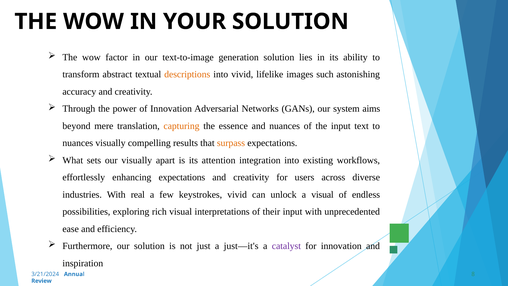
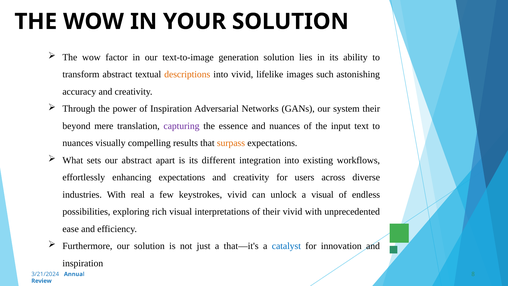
of Innovation: Innovation -> Inspiration
system aims: aims -> their
capturing colour: orange -> purple
our visually: visually -> abstract
attention: attention -> different
their input: input -> vivid
just—it's: just—it's -> that—it's
catalyst colour: purple -> blue
